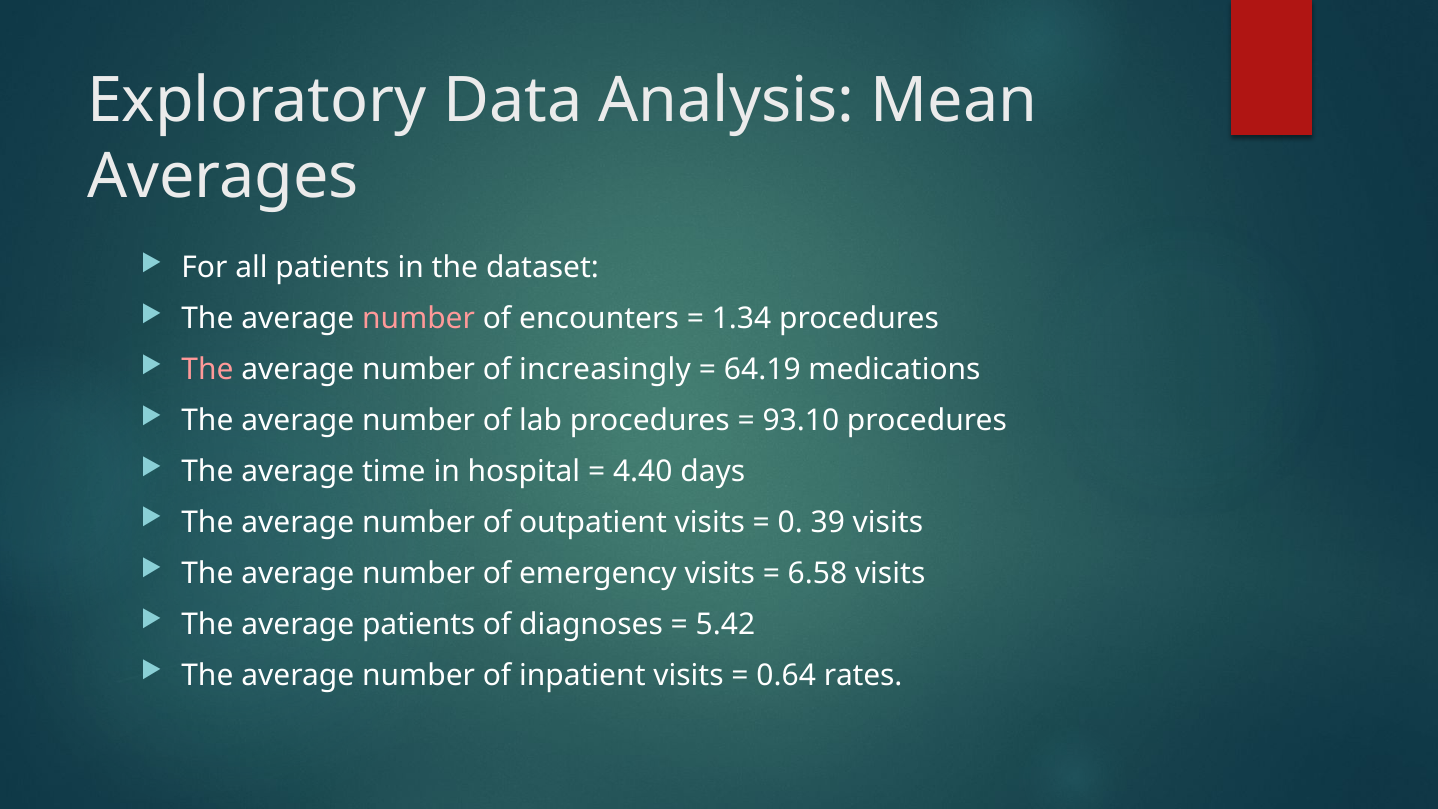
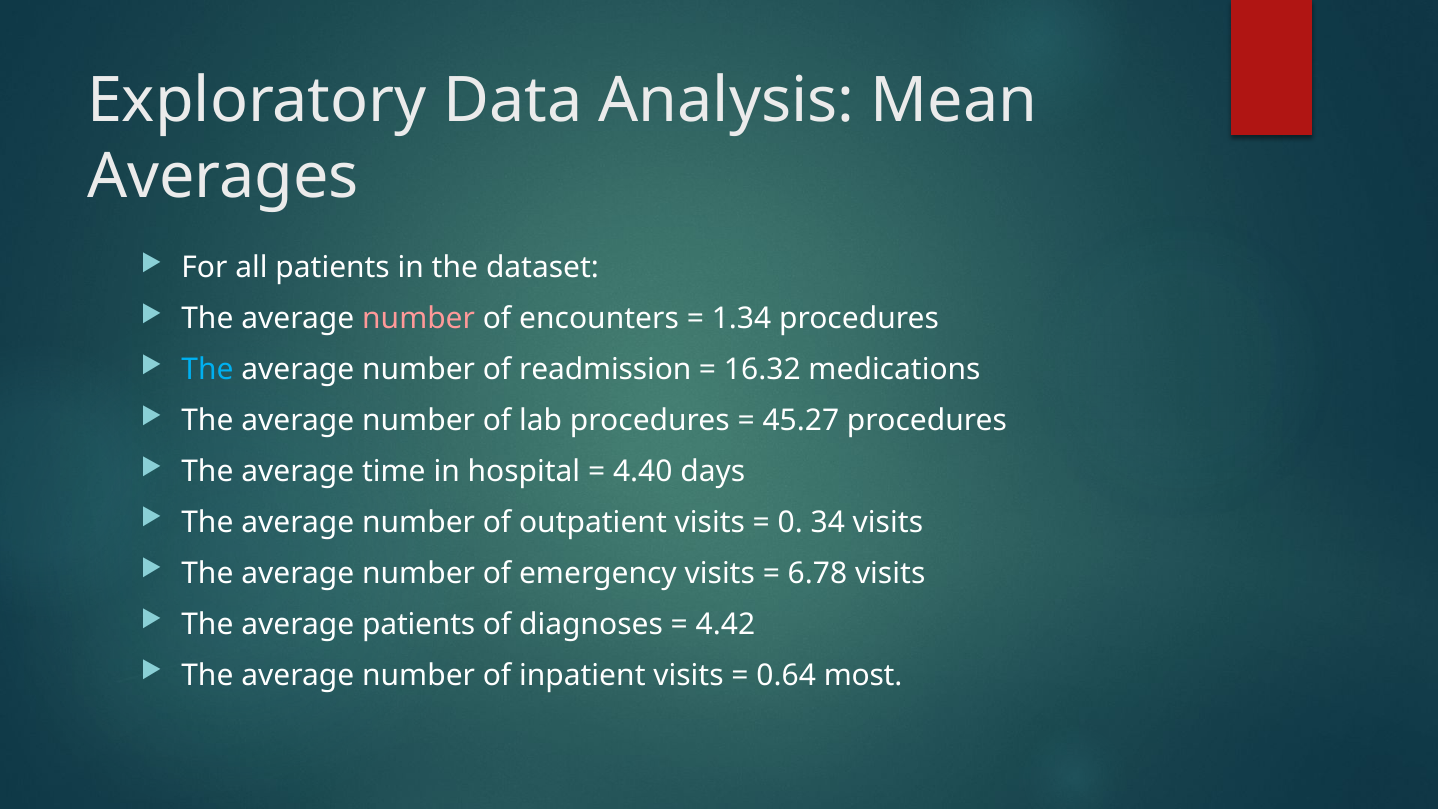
The at (207, 370) colour: pink -> light blue
increasingly: increasingly -> readmission
64.19: 64.19 -> 16.32
93.10: 93.10 -> 45.27
39: 39 -> 34
6.58: 6.58 -> 6.78
5.42: 5.42 -> 4.42
rates: rates -> most
